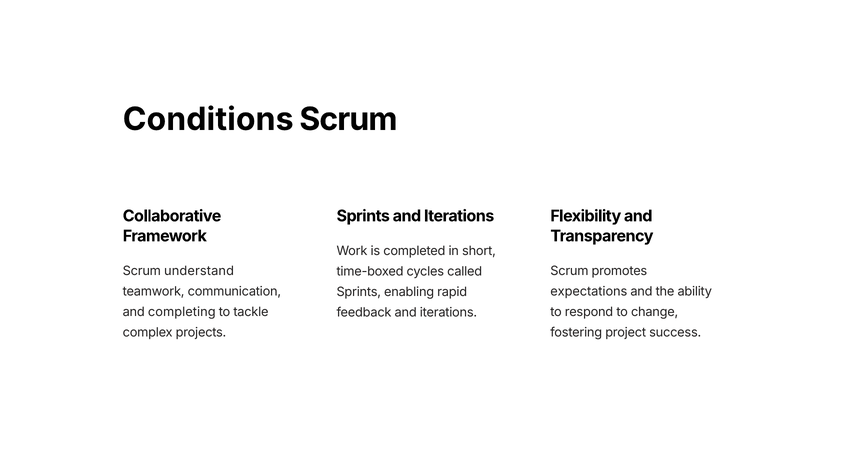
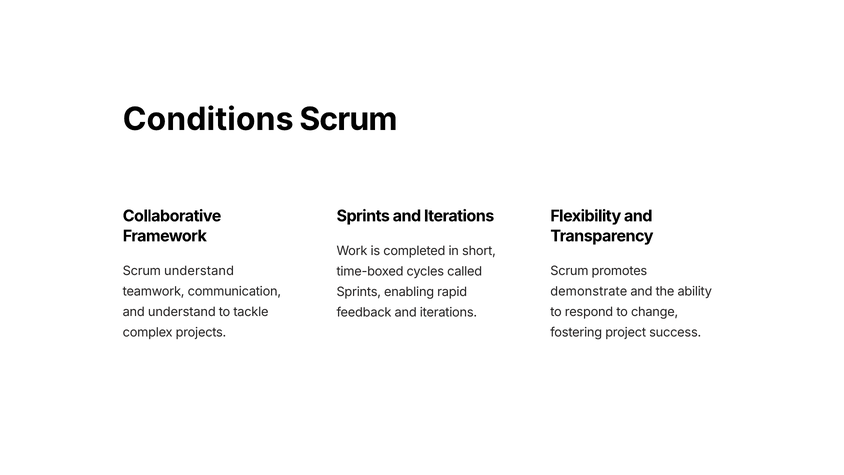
expectations: expectations -> demonstrate
and completing: completing -> understand
